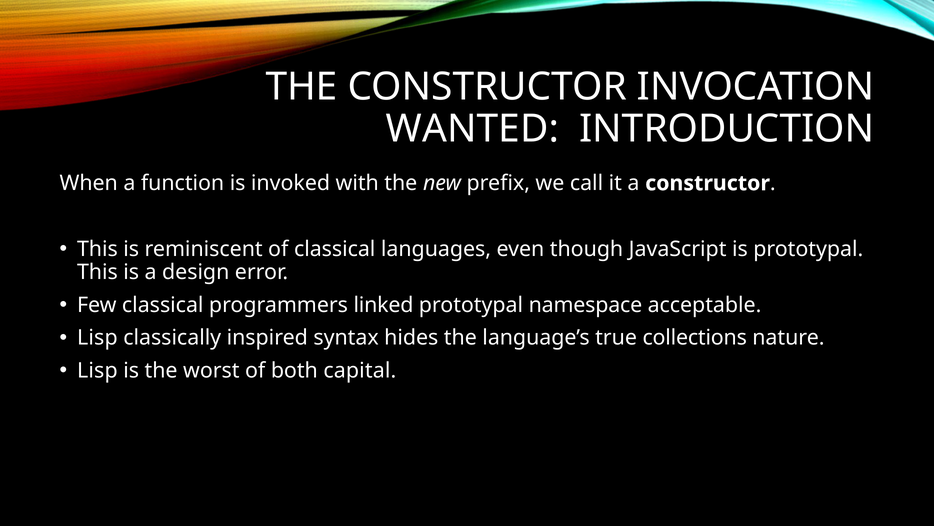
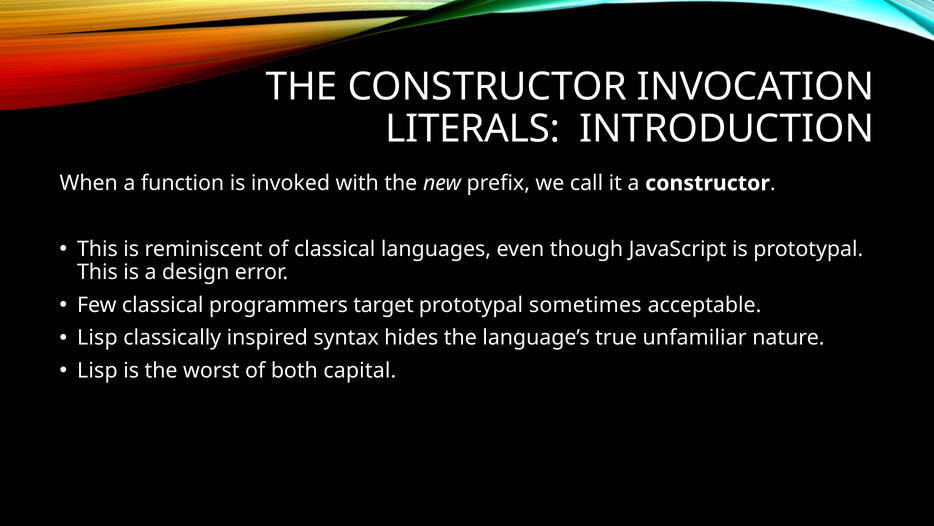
WANTED: WANTED -> LITERALS
linked: linked -> target
namespace: namespace -> sometimes
collections: collections -> unfamiliar
